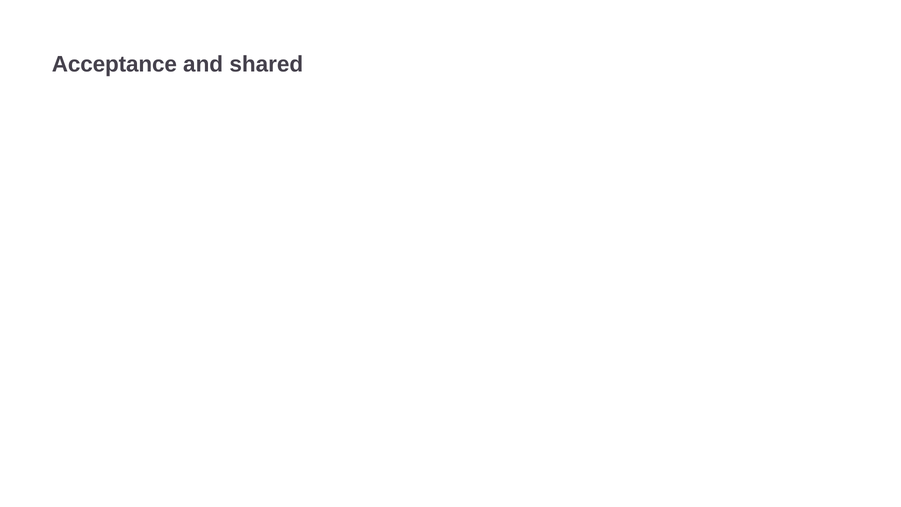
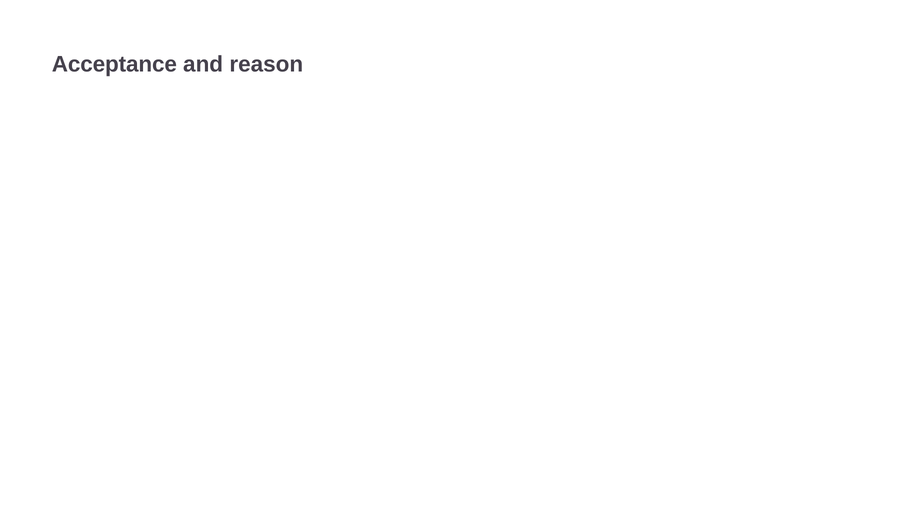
shared: shared -> reason
